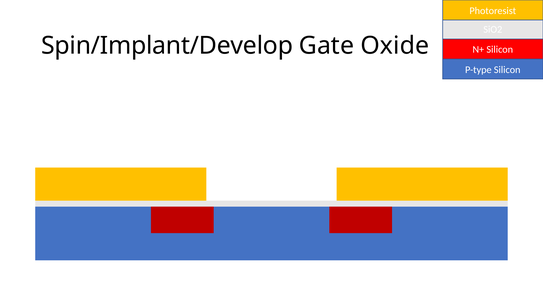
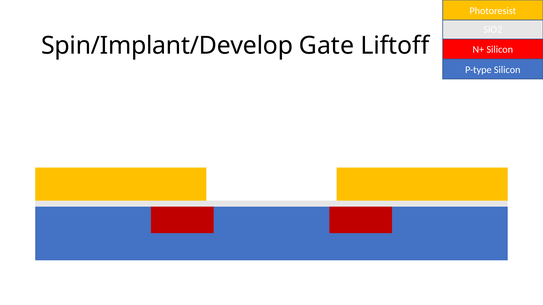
Oxide: Oxide -> Liftoff
